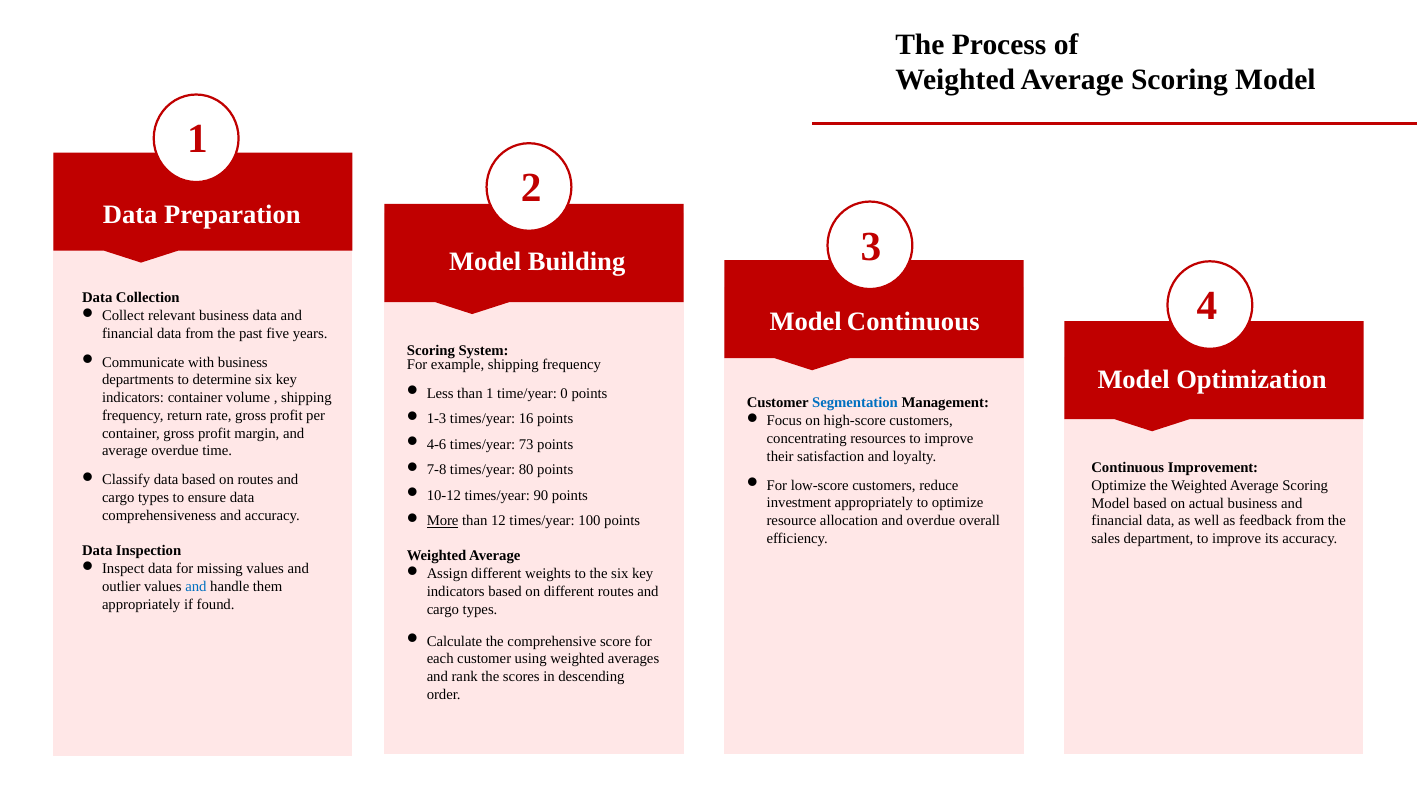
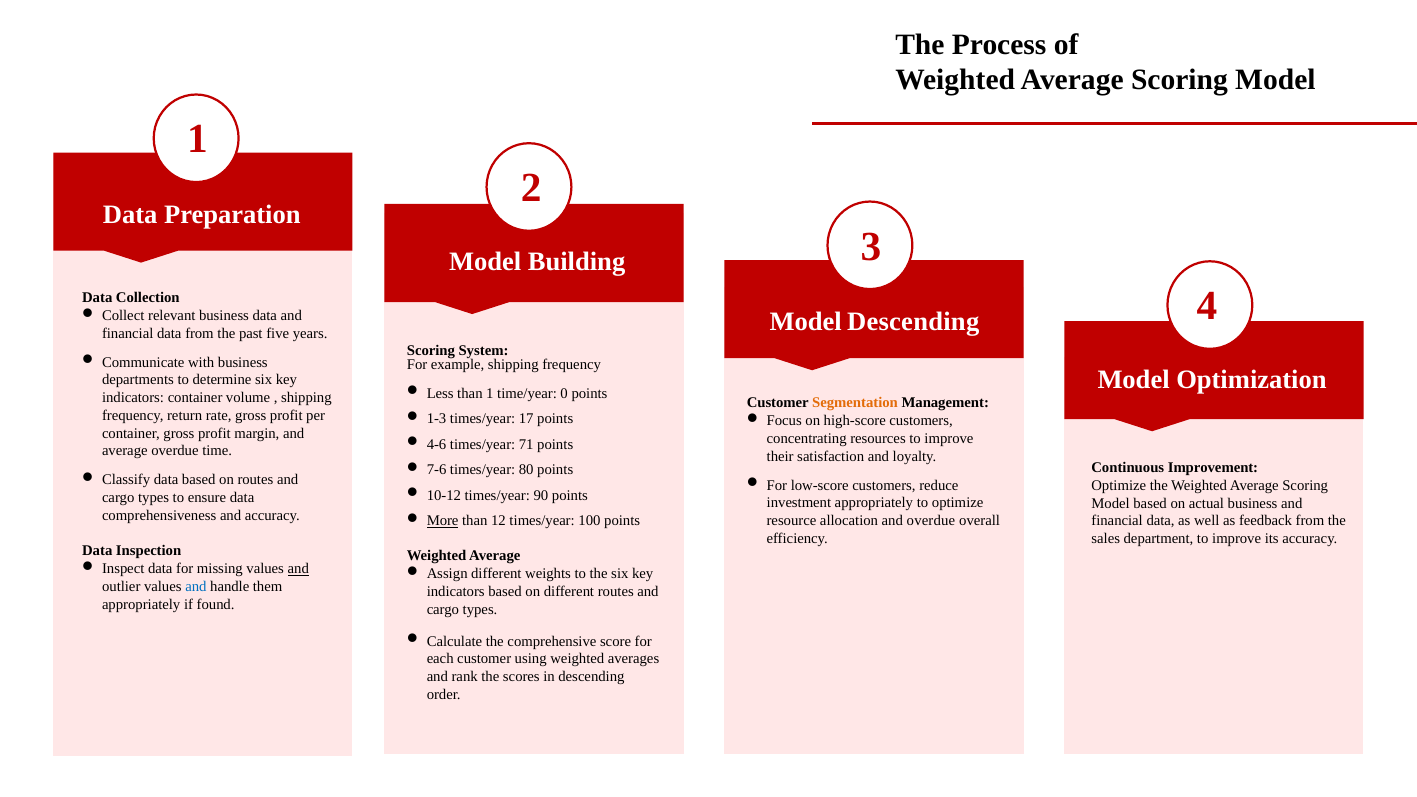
Model Continuous: Continuous -> Descending
Segmentation colour: blue -> orange
16: 16 -> 17
73: 73 -> 71
7-8: 7-8 -> 7-6
and at (298, 569) underline: none -> present
